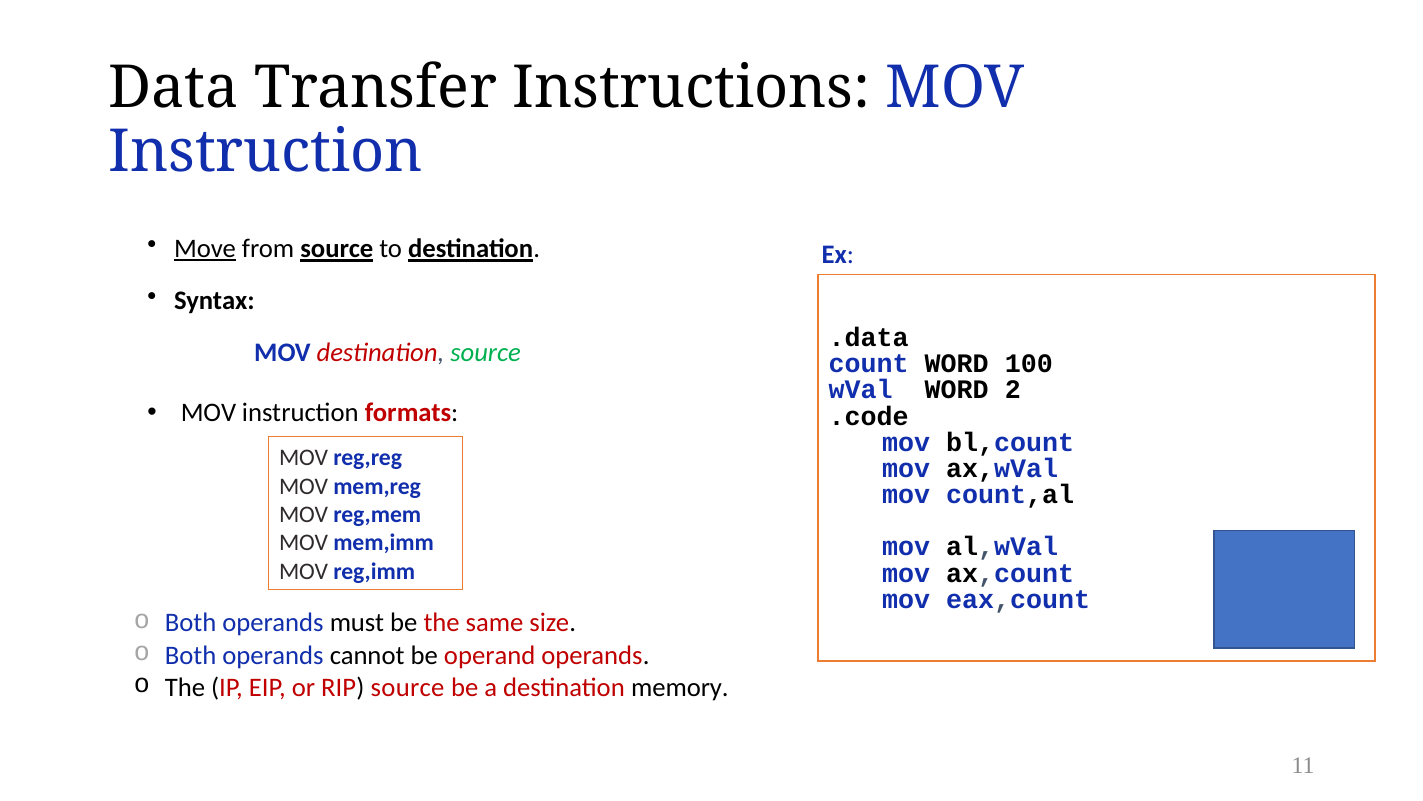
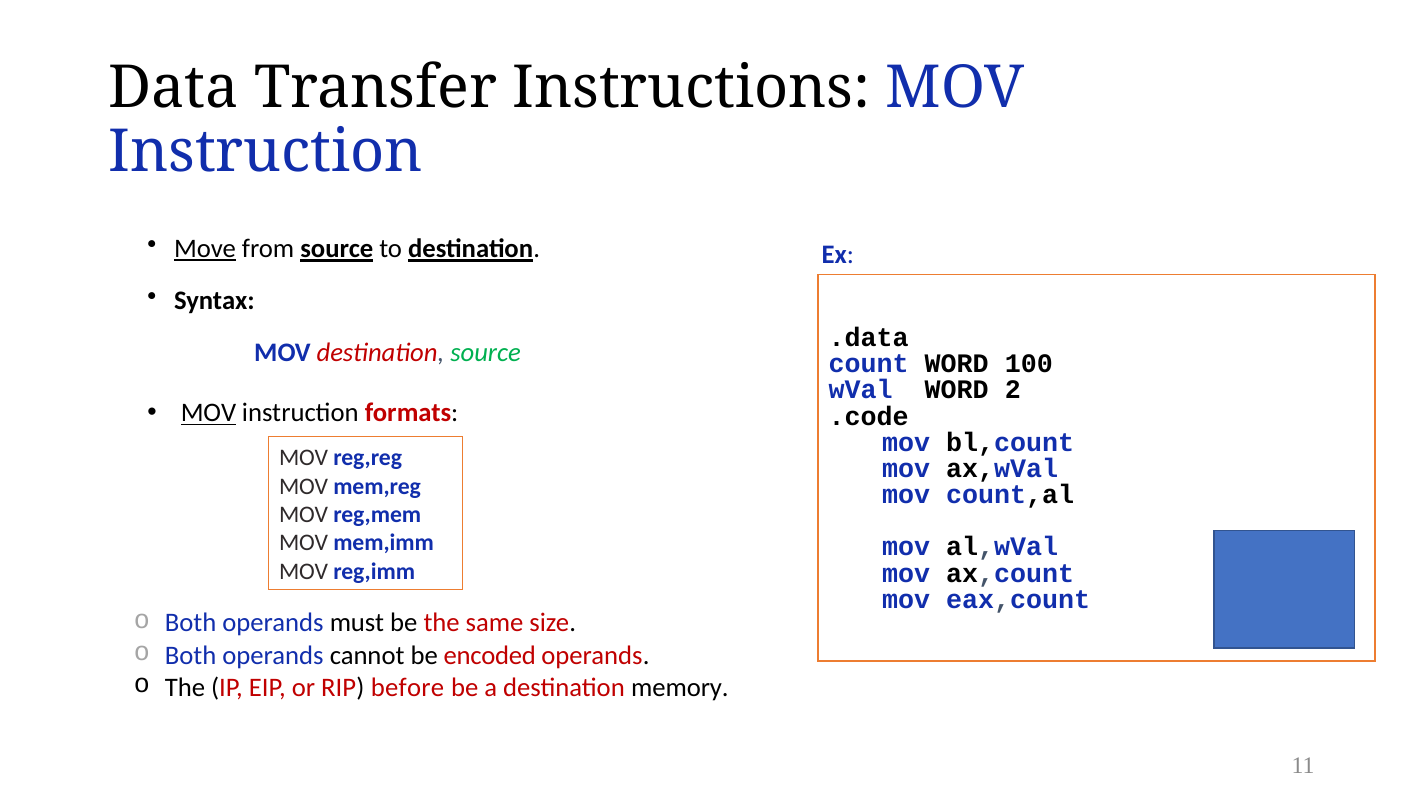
MOV at (208, 413) underline: none -> present
operand: operand -> encoded
RIP source: source -> before
